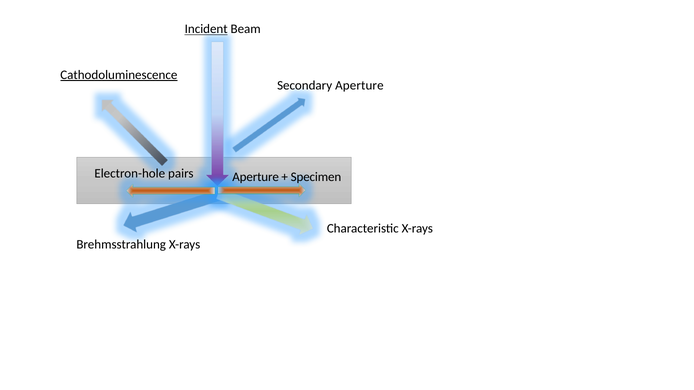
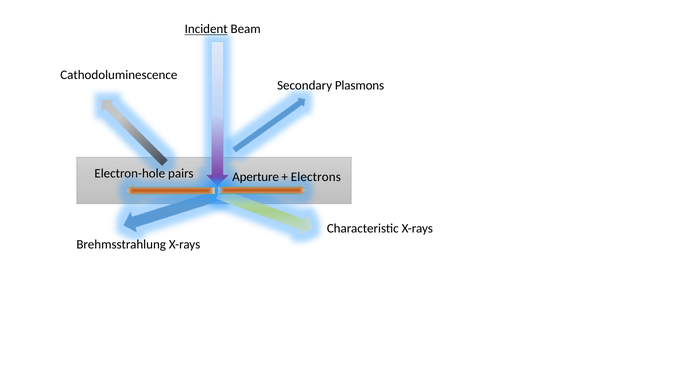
Cathodoluminescence underline: present -> none
Secondary Aperture: Aperture -> Plasmons
Specimen: Specimen -> Electrons
